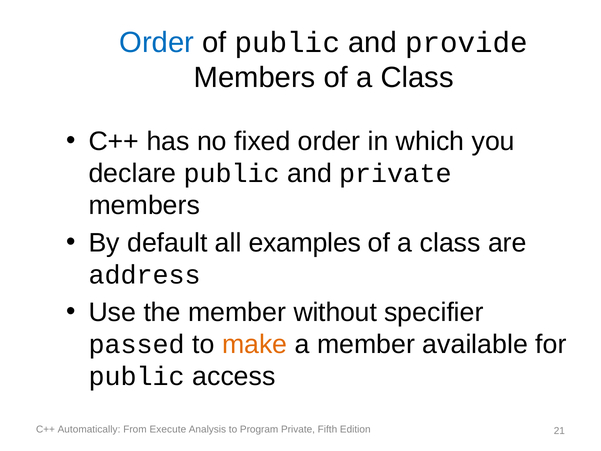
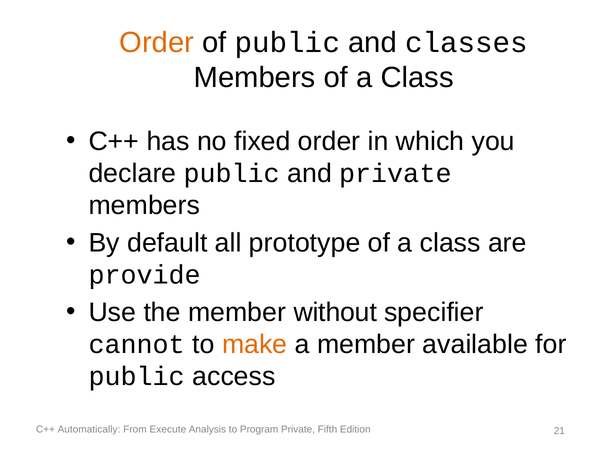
Order at (157, 43) colour: blue -> orange
provide: provide -> classes
examples: examples -> prototype
address: address -> provide
passed: passed -> cannot
